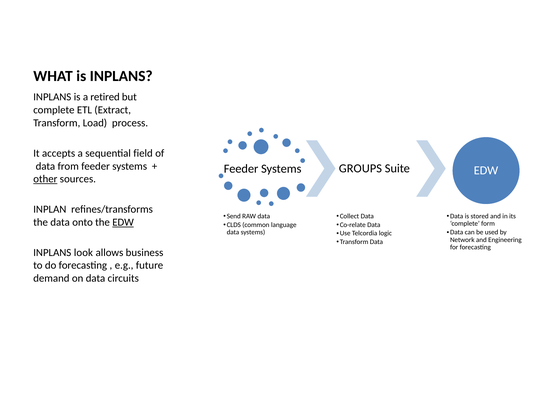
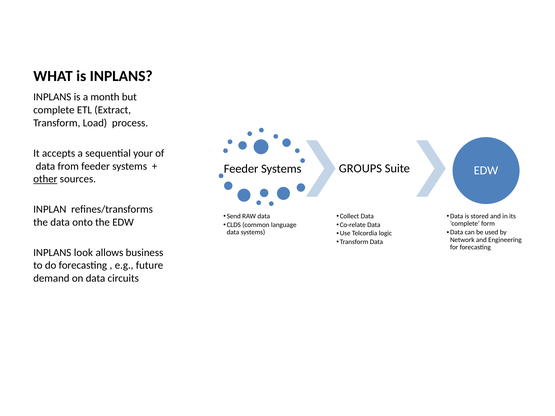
retired: retired -> month
field: field -> your
EDW at (123, 222) underline: present -> none
